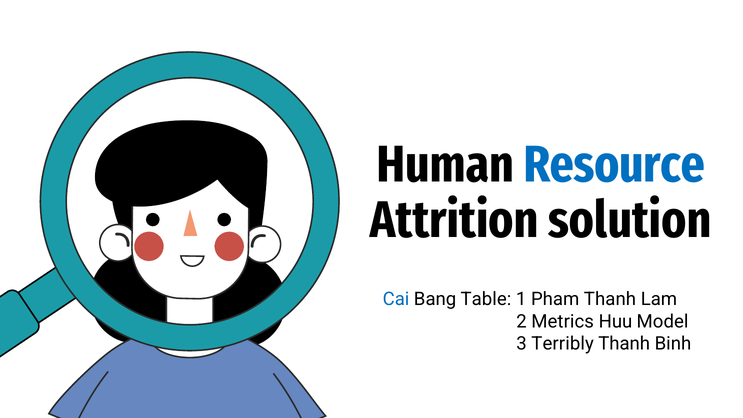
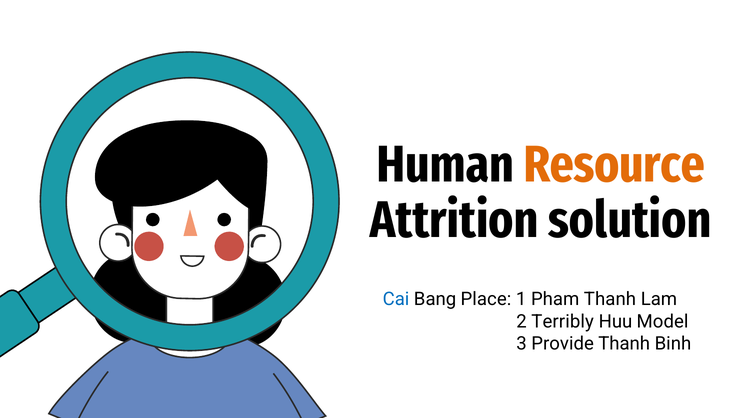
Resource colour: blue -> orange
Table: Table -> Place
Metrics: Metrics -> Terribly
Terribly: Terribly -> Provide
